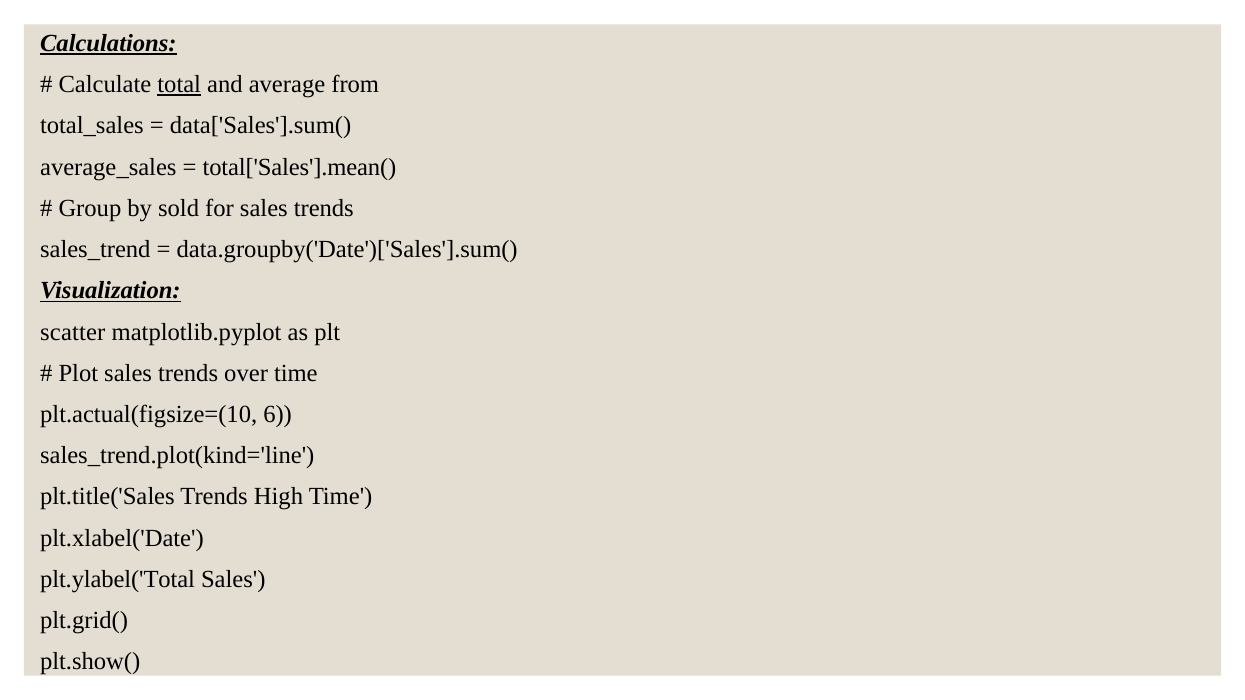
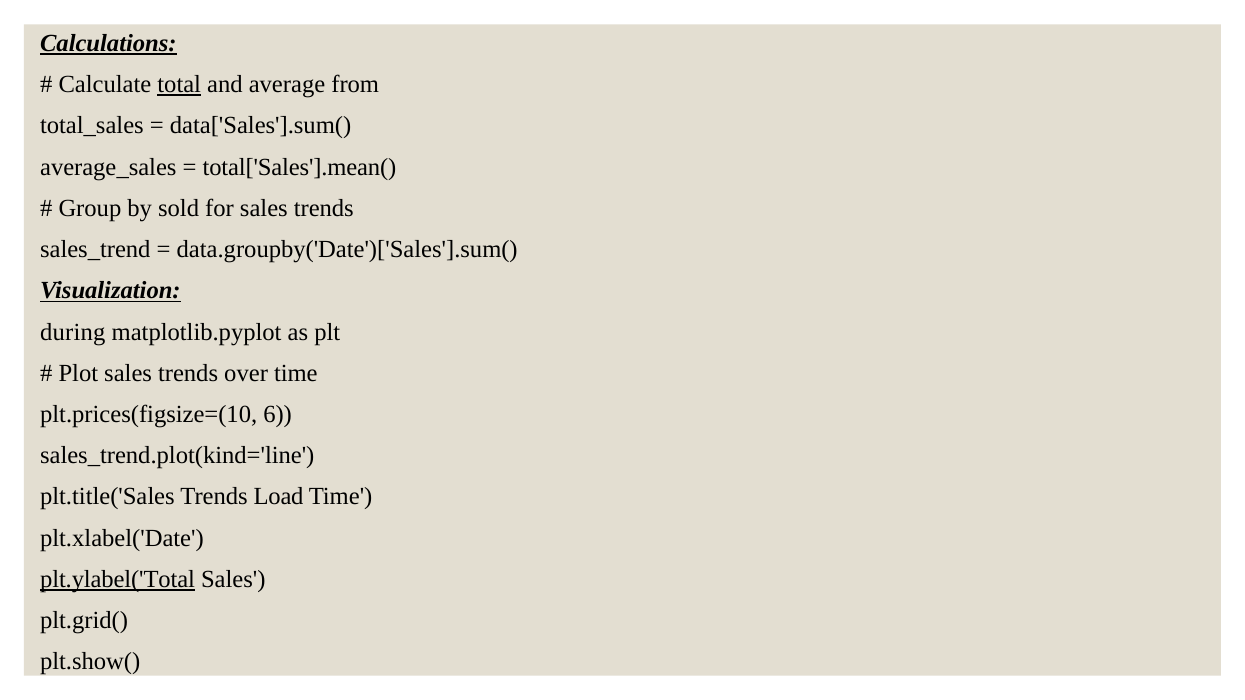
scatter: scatter -> during
plt.actual(figsize=(10: plt.actual(figsize=(10 -> plt.prices(figsize=(10
High: High -> Load
plt.ylabel('Total underline: none -> present
